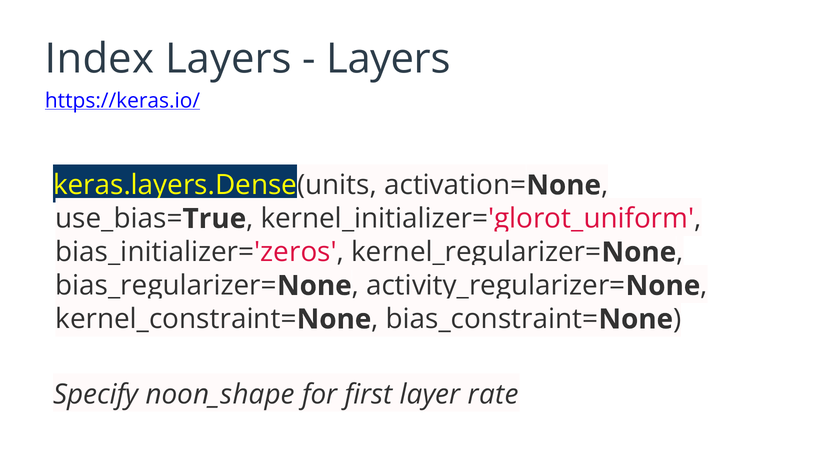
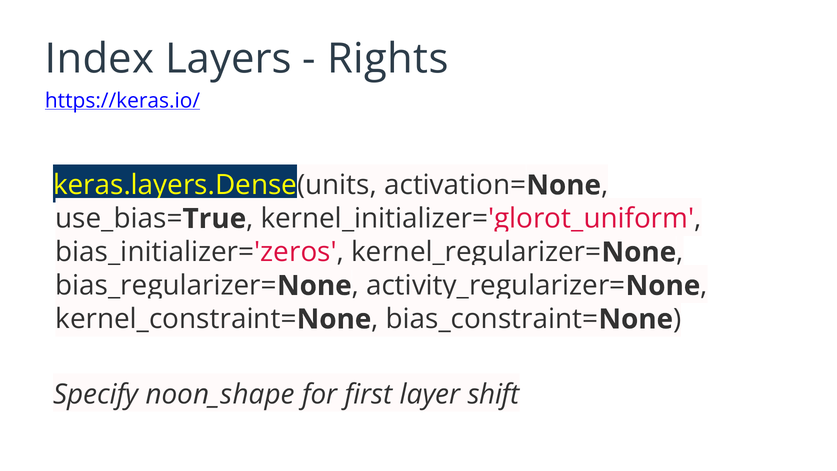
Layers at (388, 59): Layers -> Rights
rate: rate -> shift
